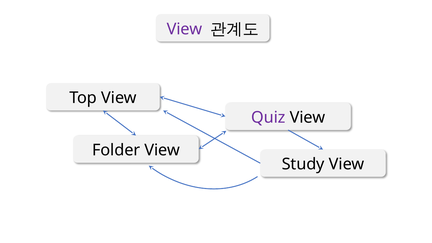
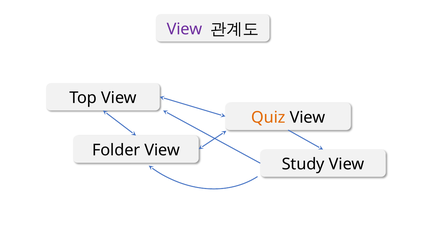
Quiz colour: purple -> orange
